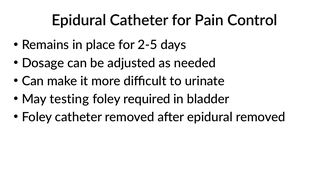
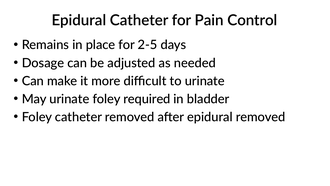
May testing: testing -> urinate
